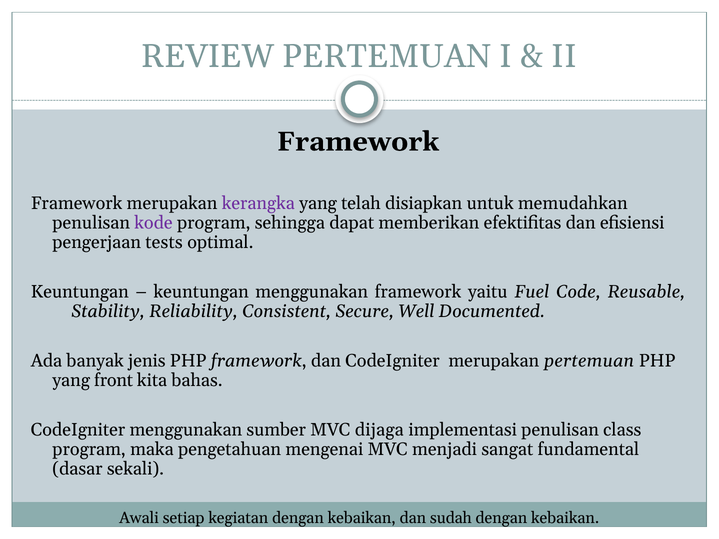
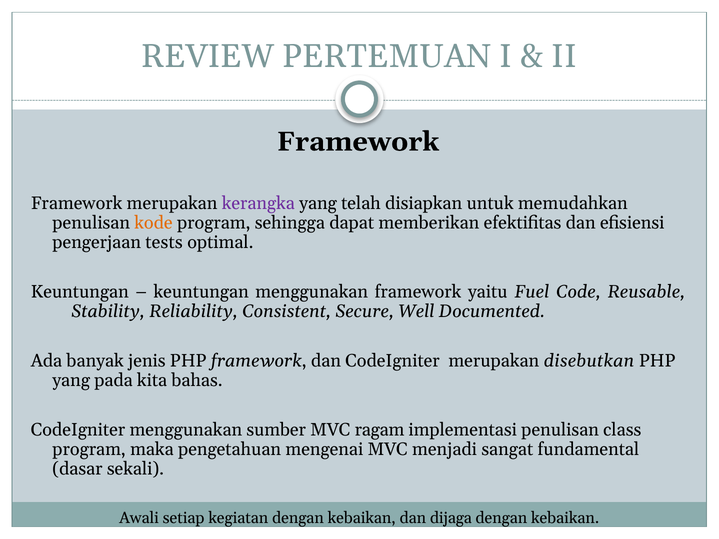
kode colour: purple -> orange
merupakan pertemuan: pertemuan -> disebutkan
front: front -> pada
dijaga: dijaga -> ragam
sudah: sudah -> dijaga
